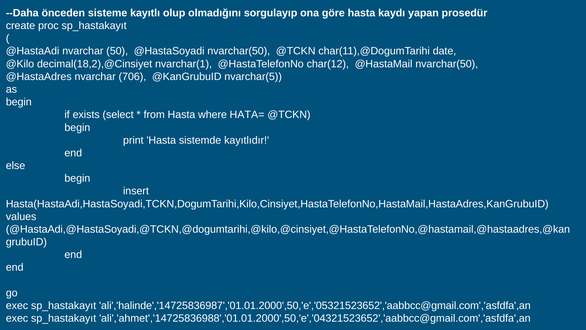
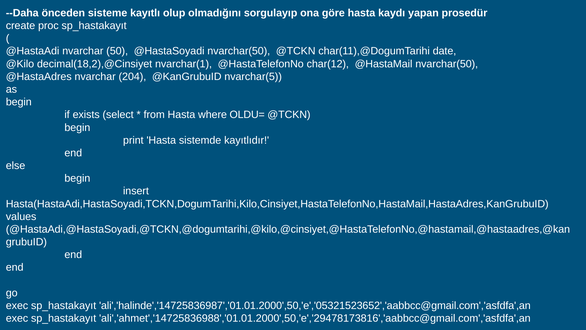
706: 706 -> 204
HATA=: HATA= -> OLDU=
ali','ahmet','14725836988','01.01.2000',50,'e','04321523652','aabbcc@gmail.com','asfdfa',an: ali','ahmet','14725836988','01.01.2000',50,'e','04321523652','aabbcc@gmail.com','asfdfa',an -> ali','ahmet','14725836988','01.01.2000',50,'e','29478173816','aabbcc@gmail.com','asfdfa',an
